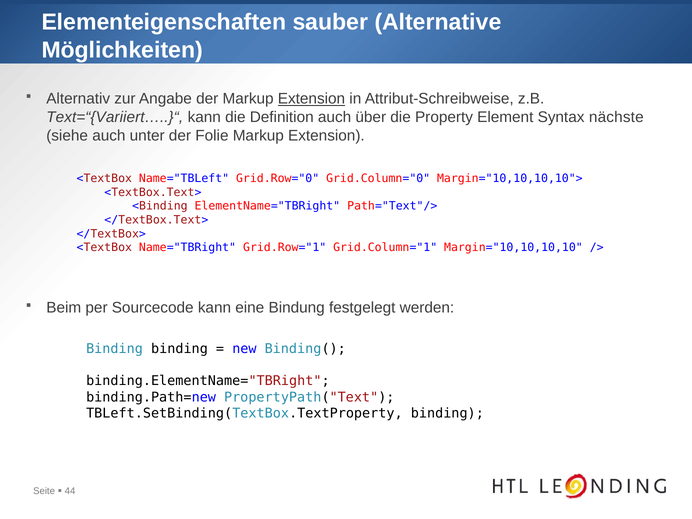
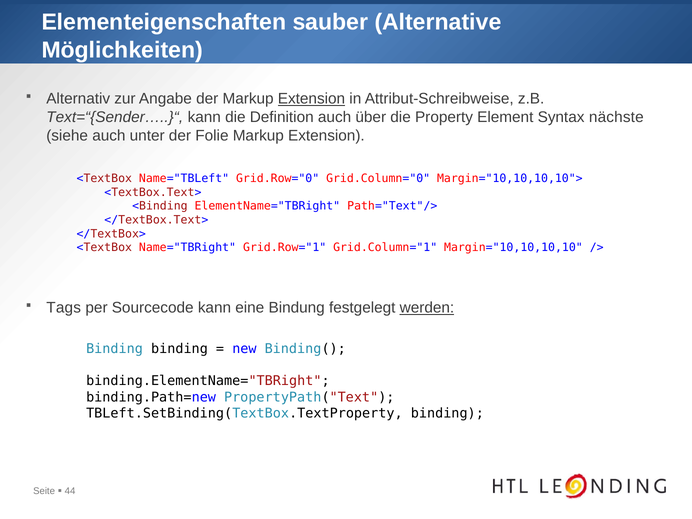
Text=“{Variiert…..}“: Text=“{Variiert…..}“ -> Text=“{Sender…..}“
Beim: Beim -> Tags
werden underline: none -> present
